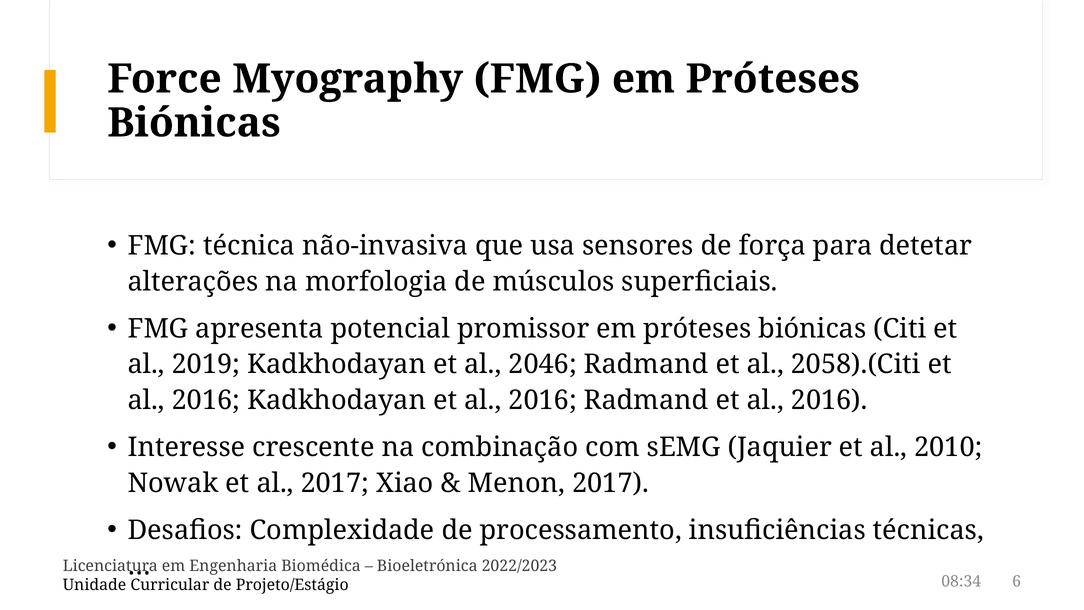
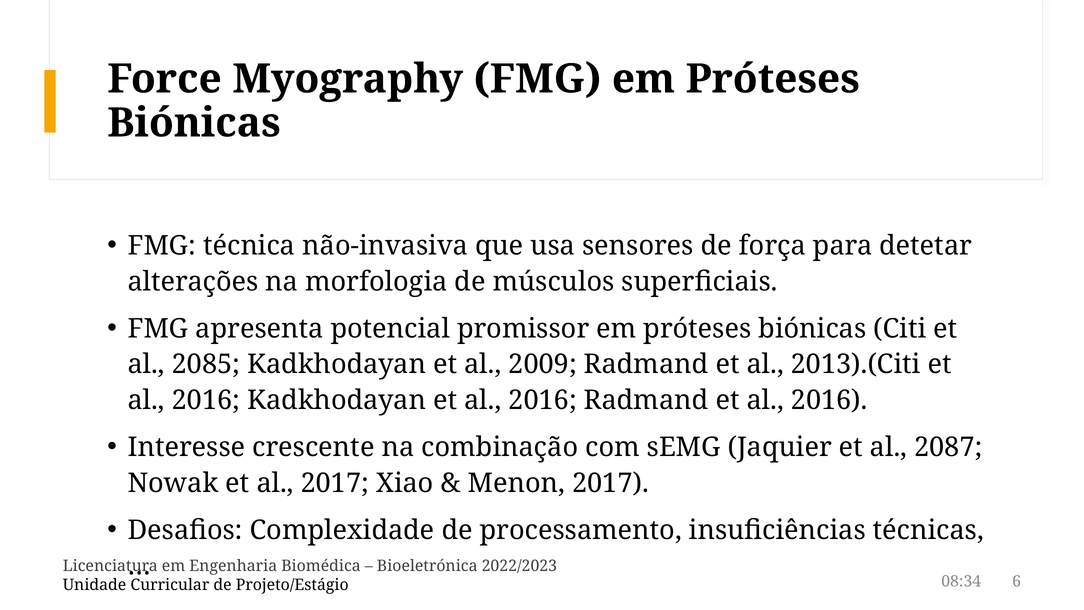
2019: 2019 -> 2085
2046: 2046 -> 2009
2058).(Citi: 2058).(Citi -> 2013).(Citi
2010: 2010 -> 2087
